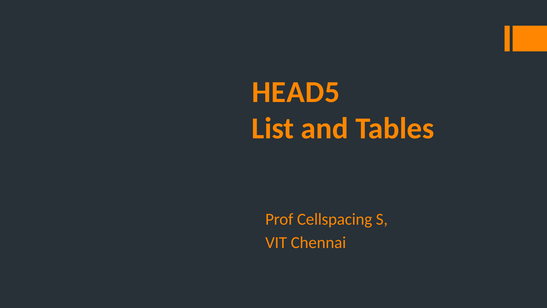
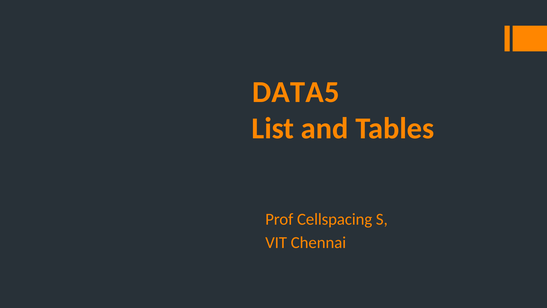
HEAD5: HEAD5 -> DATA5
